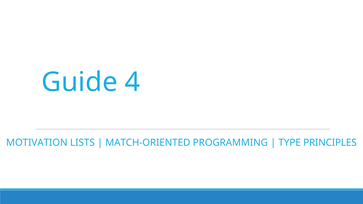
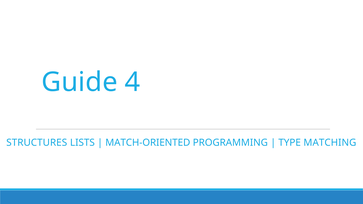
MOTIVATION: MOTIVATION -> STRUCTURES
PRINCIPLES: PRINCIPLES -> MATCHING
